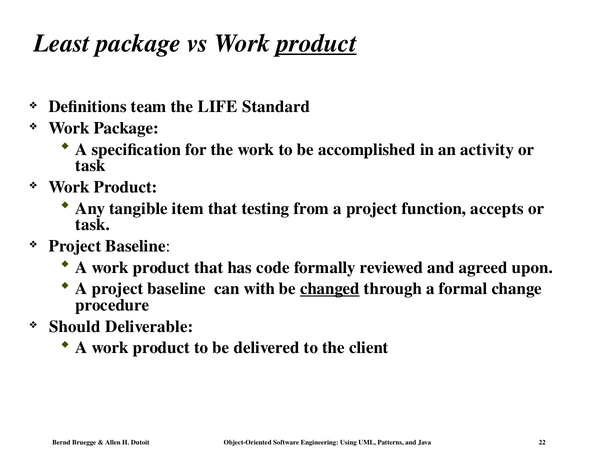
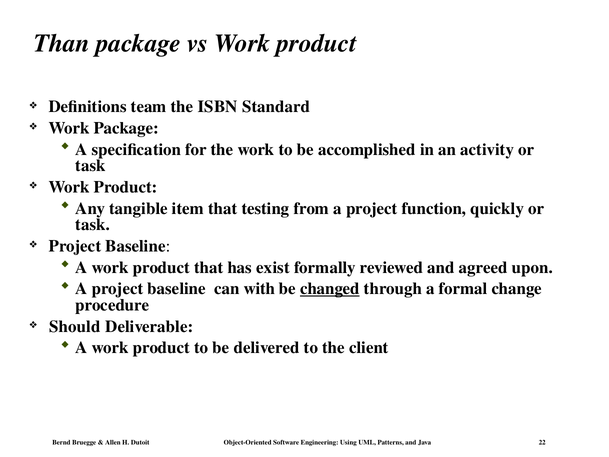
Least: Least -> Than
product at (317, 43) underline: present -> none
LIFE: LIFE -> ISBN
accepts: accepts -> quickly
code: code -> exist
